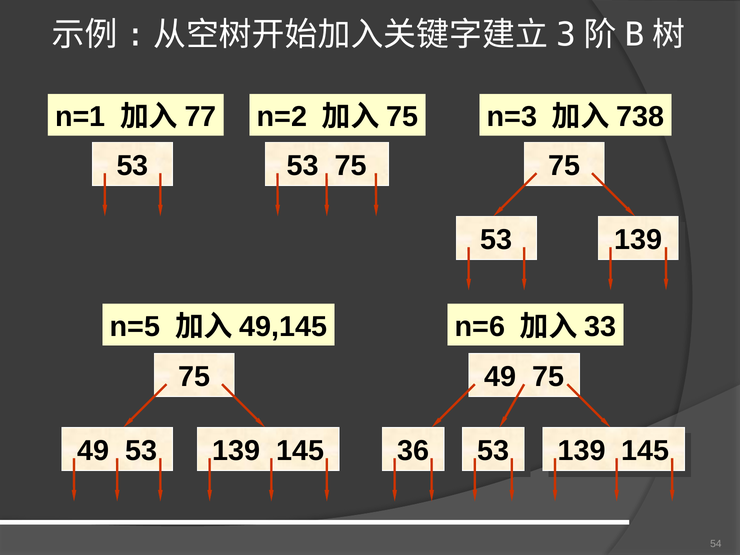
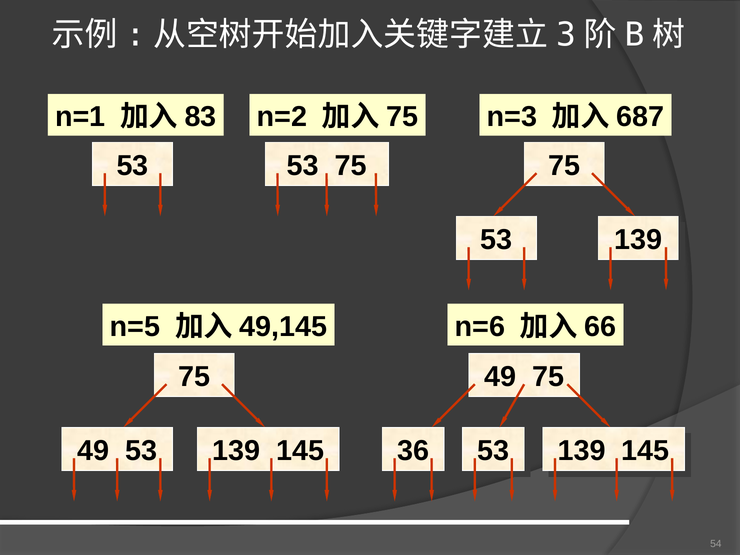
77: 77 -> 83
738: 738 -> 687
33: 33 -> 66
